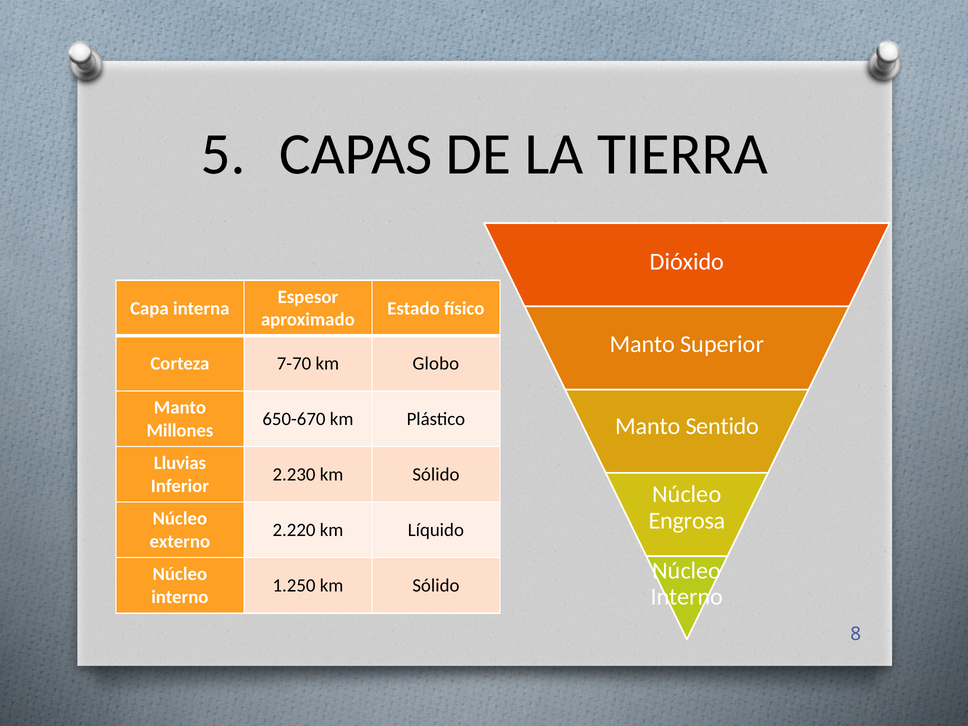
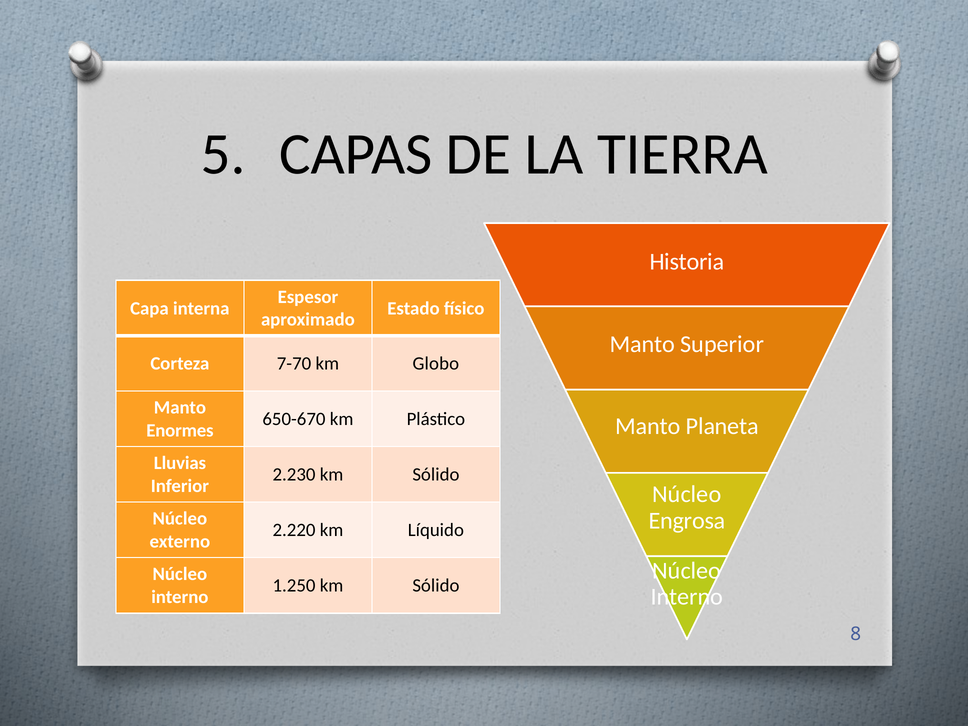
Dióxido: Dióxido -> Historia
Sentido: Sentido -> Planeta
Millones: Millones -> Enormes
